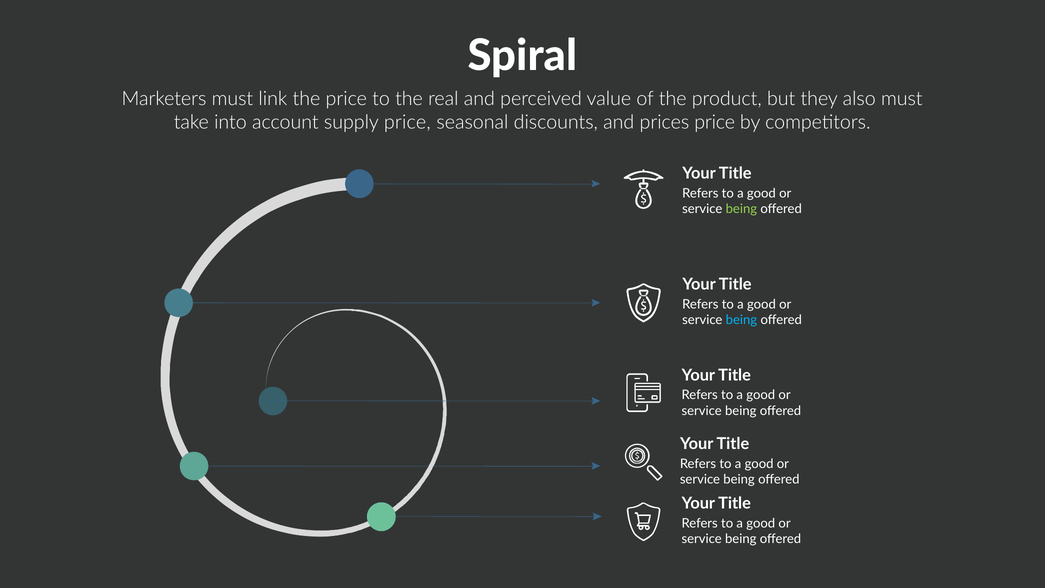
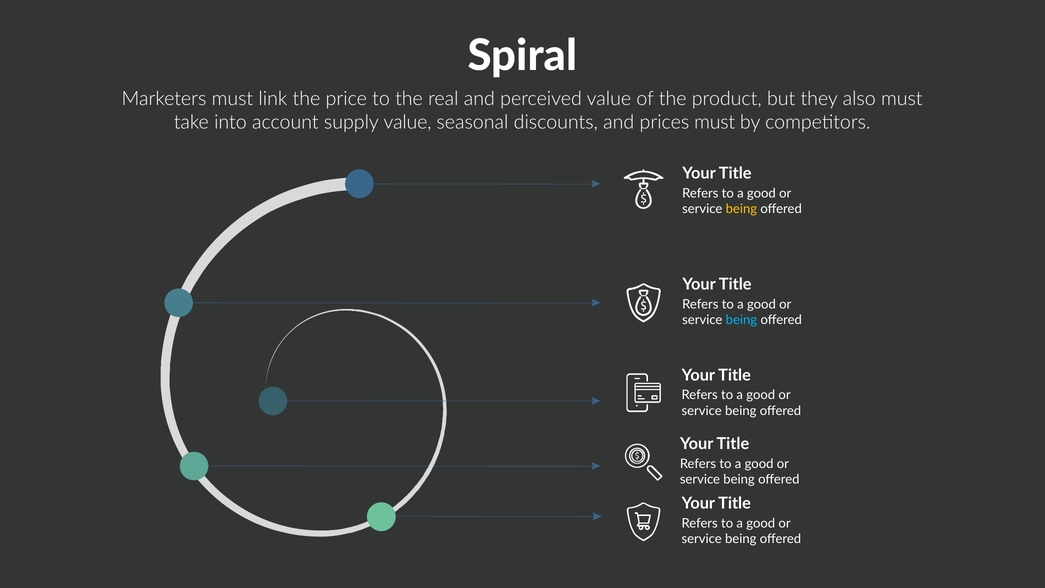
supply price: price -> value
prices price: price -> must
being at (741, 209) colour: light green -> yellow
